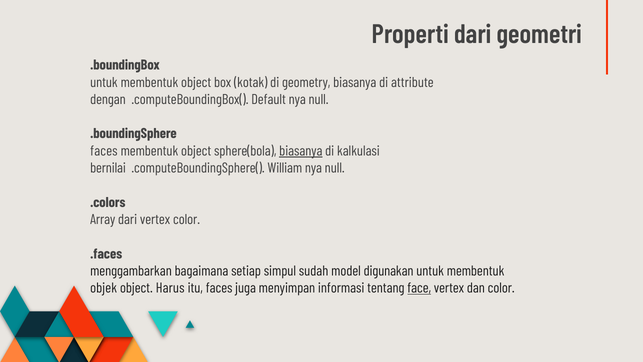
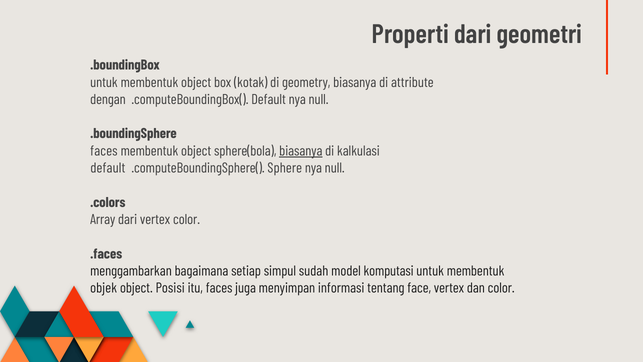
bernilai at (108, 168): bernilai -> default
William: William -> Sphere
digunakan: digunakan -> komputasi
Harus: Harus -> Posisi
face underline: present -> none
